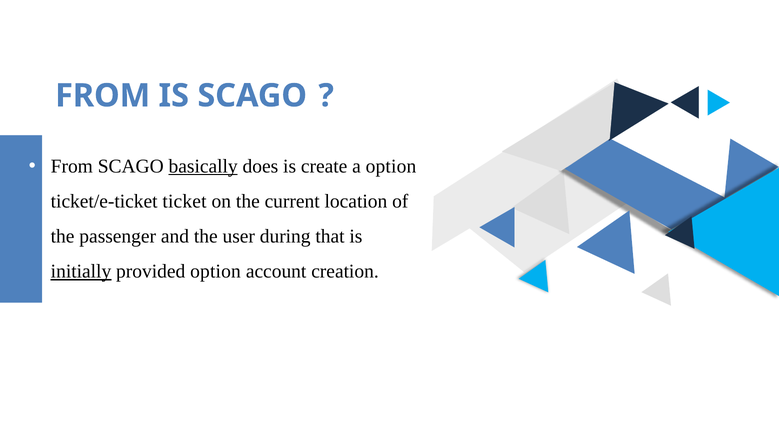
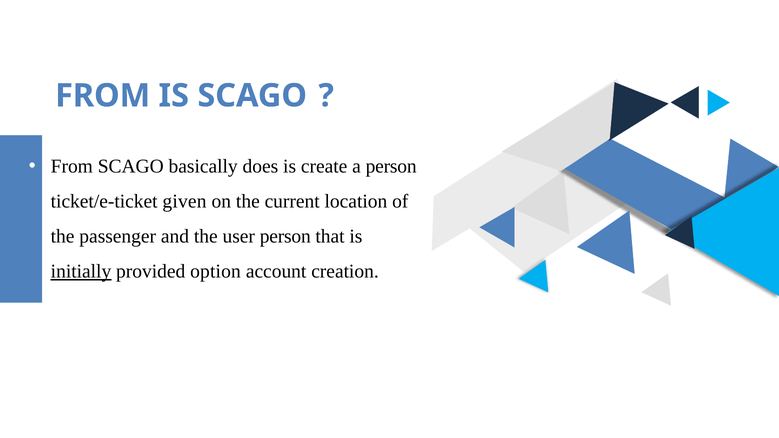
basically underline: present -> none
a option: option -> person
ticket: ticket -> given
user during: during -> person
